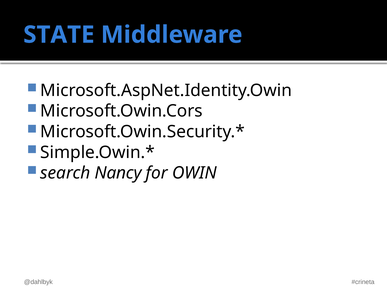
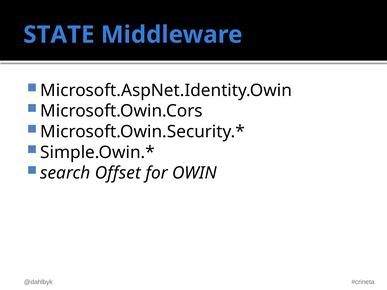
Nancy: Nancy -> Offset
